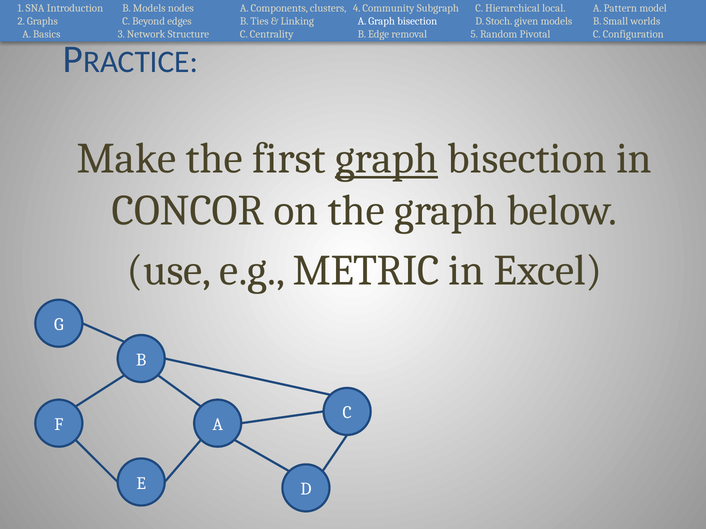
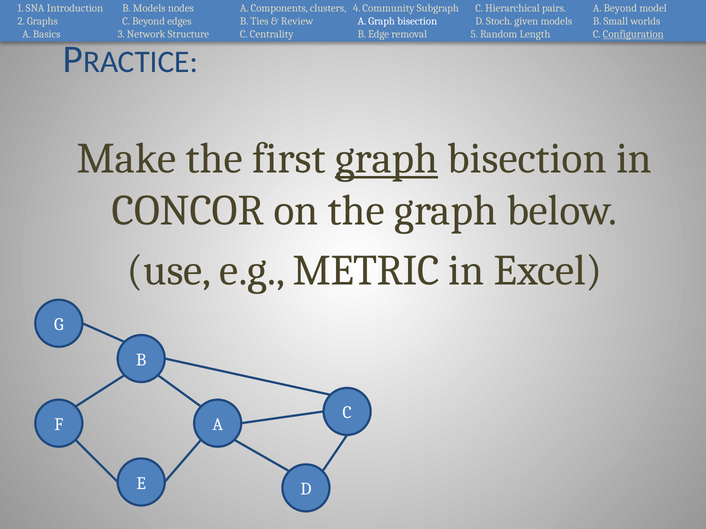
local: local -> pairs
A Pattern: Pattern -> Beyond
Linking: Linking -> Review
Pivotal: Pivotal -> Length
Configuration underline: none -> present
